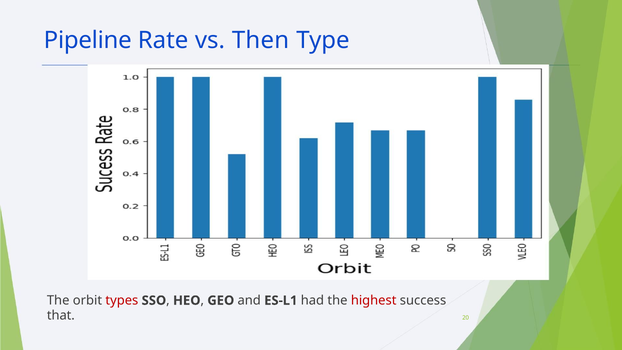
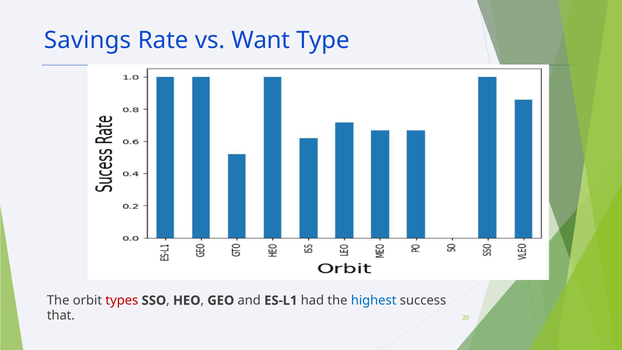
Pipeline: Pipeline -> Savings
Then: Then -> Want
highest colour: red -> blue
